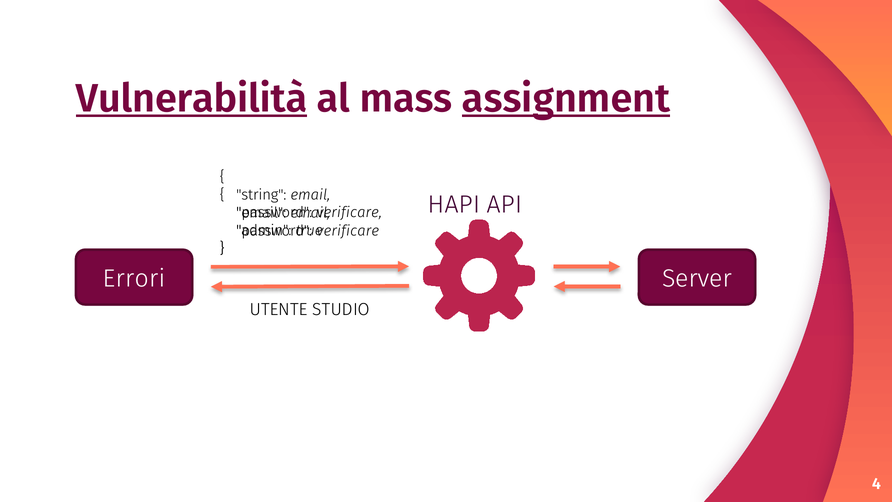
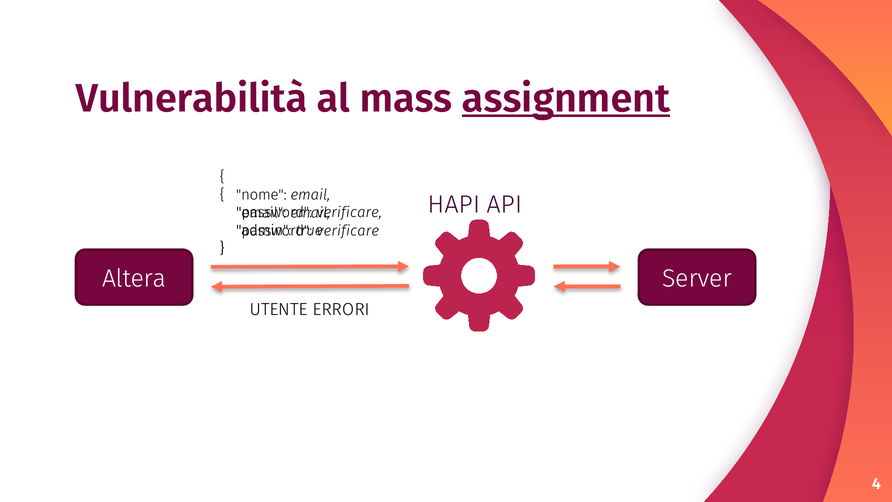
Vulnerabilità underline: present -> none
string: string -> nome
Errori: Errori -> Altera
STUDIO: STUDIO -> ERRORI
